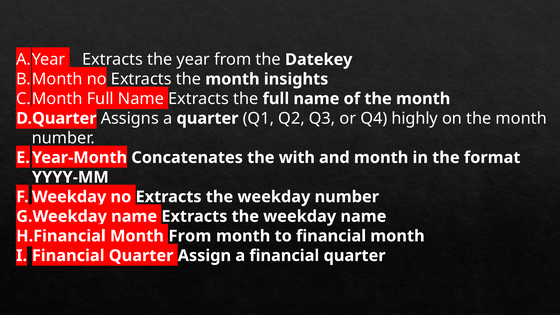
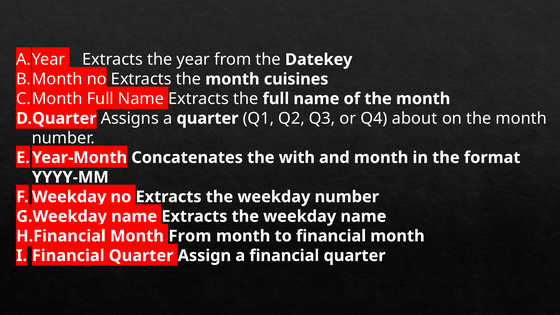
insights: insights -> cuisines
highly: highly -> about
